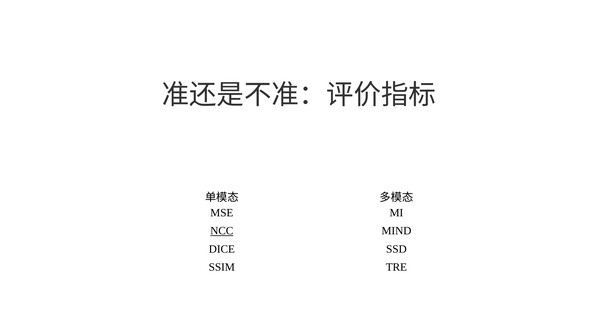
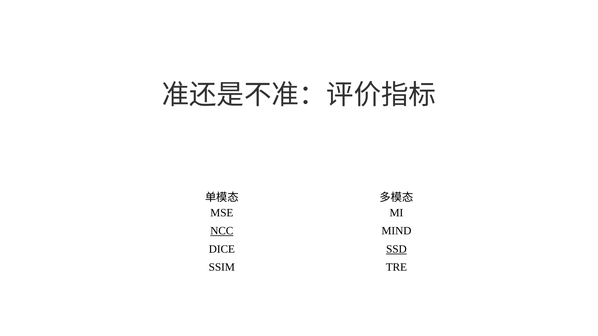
SSD underline: none -> present
